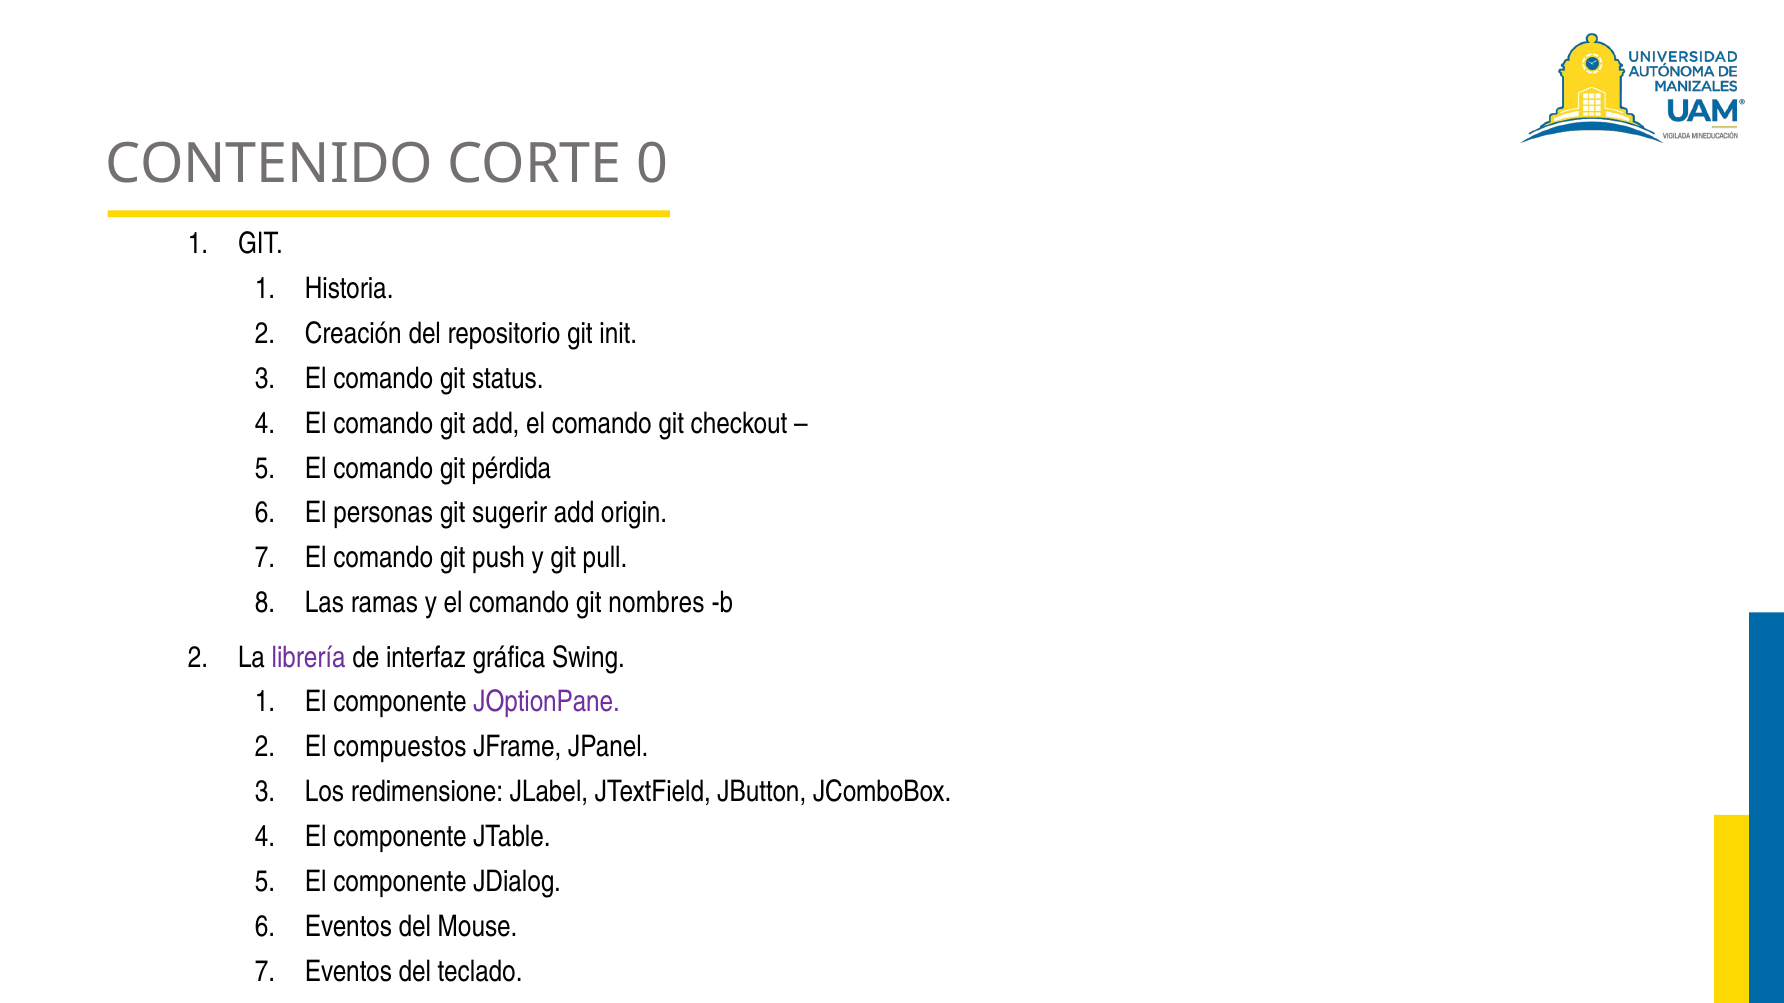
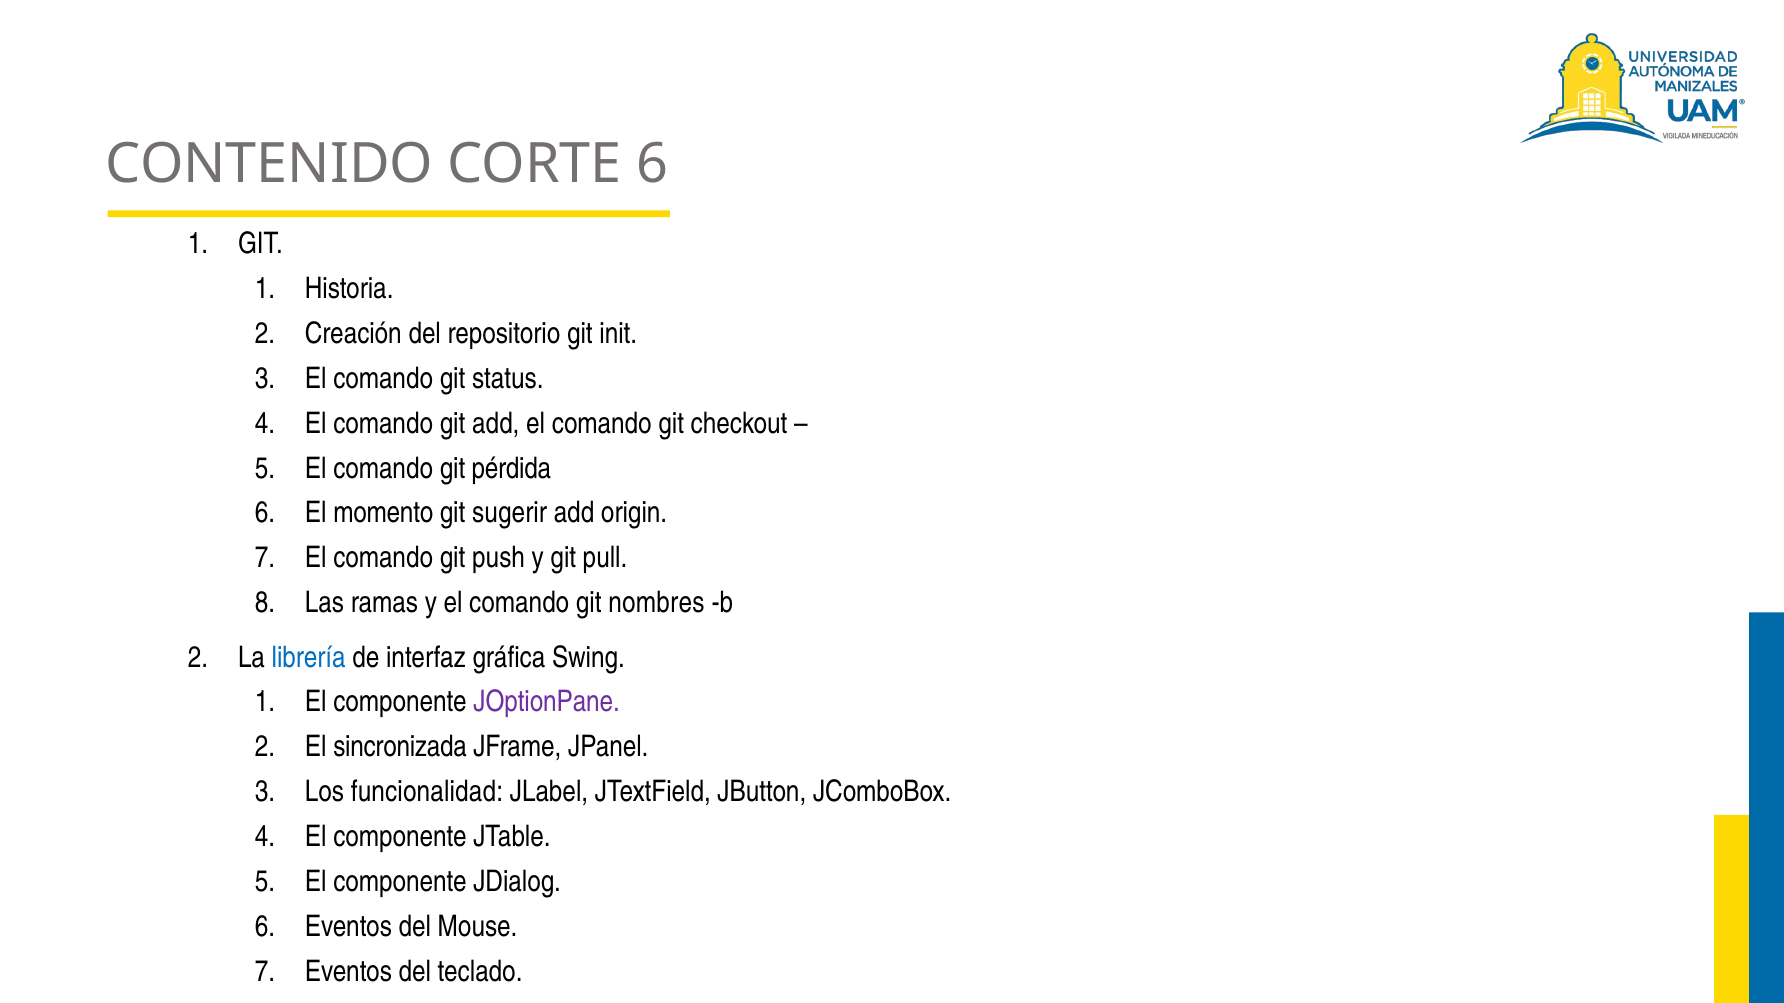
CORTE 0: 0 -> 6
personas: personas -> momento
librería colour: purple -> blue
compuestos: compuestos -> sincronizada
redimensione: redimensione -> funcionalidad
